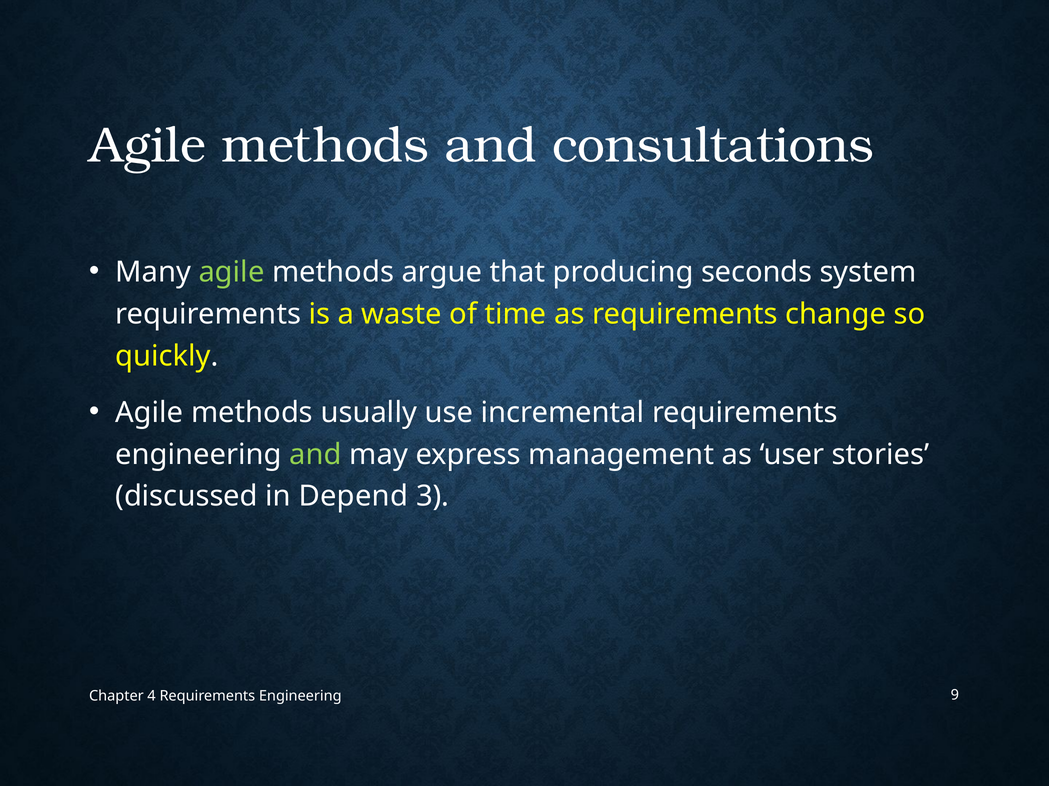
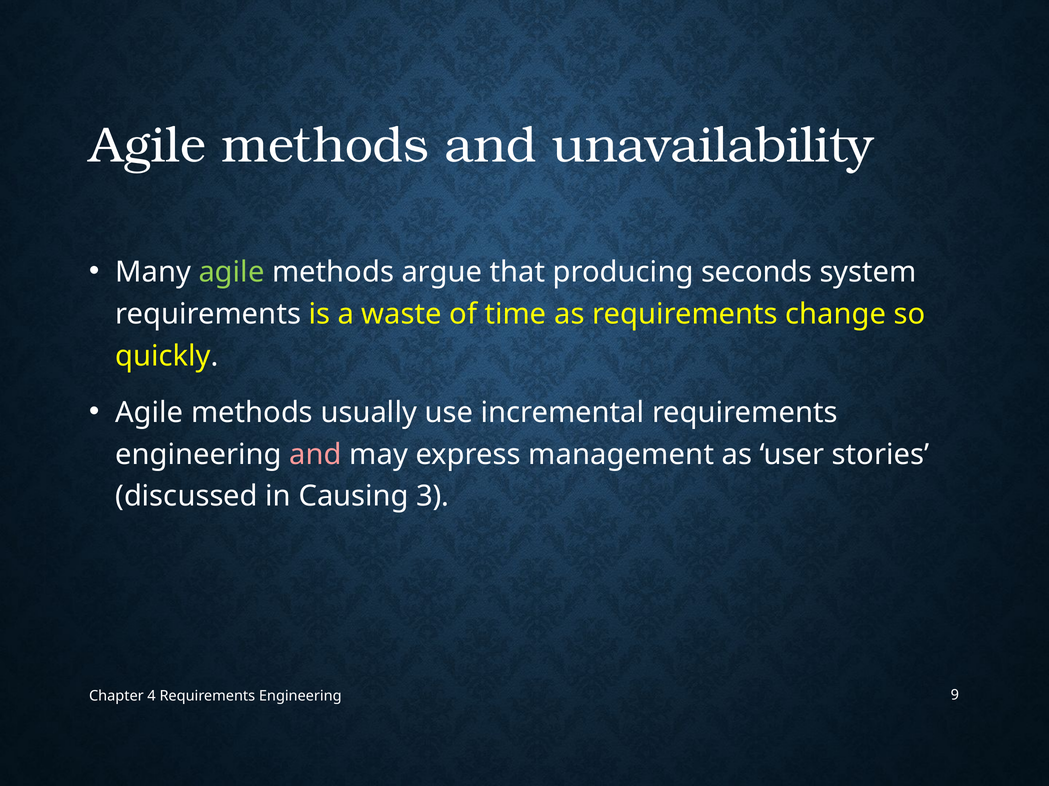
consultations: consultations -> unavailability
and at (316, 455) colour: light green -> pink
Depend: Depend -> Causing
